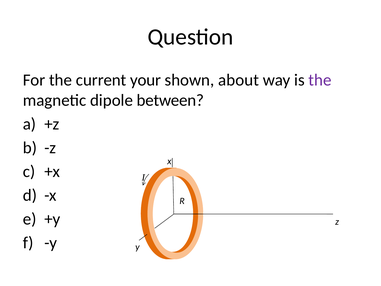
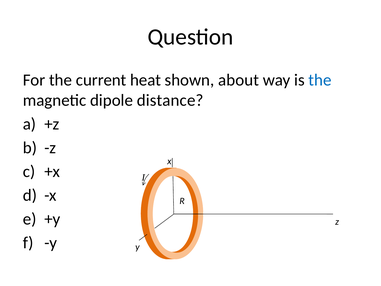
your: your -> heat
the at (320, 80) colour: purple -> blue
between: between -> distance
